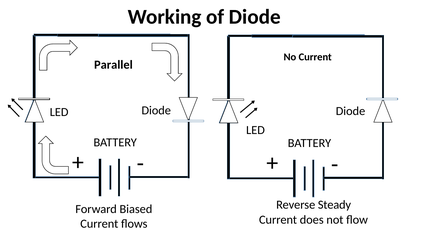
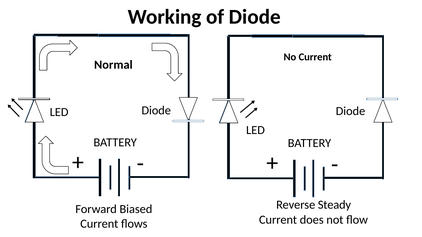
Parallel: Parallel -> Normal
